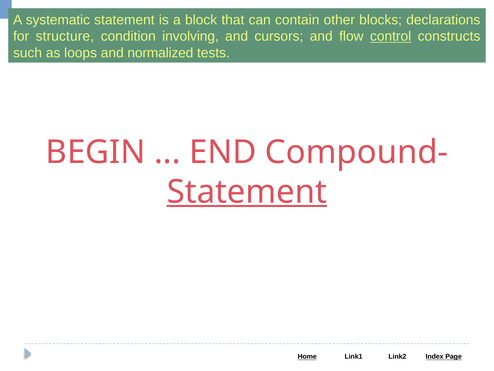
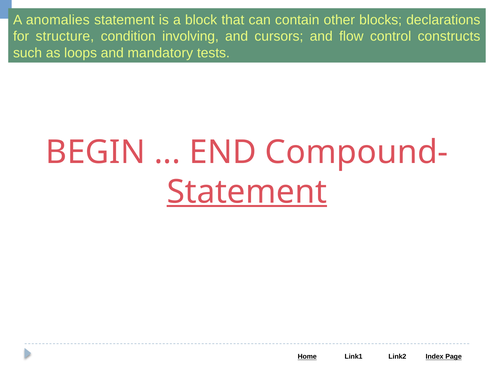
systematic: systematic -> anomalies
control underline: present -> none
normalized: normalized -> mandatory
